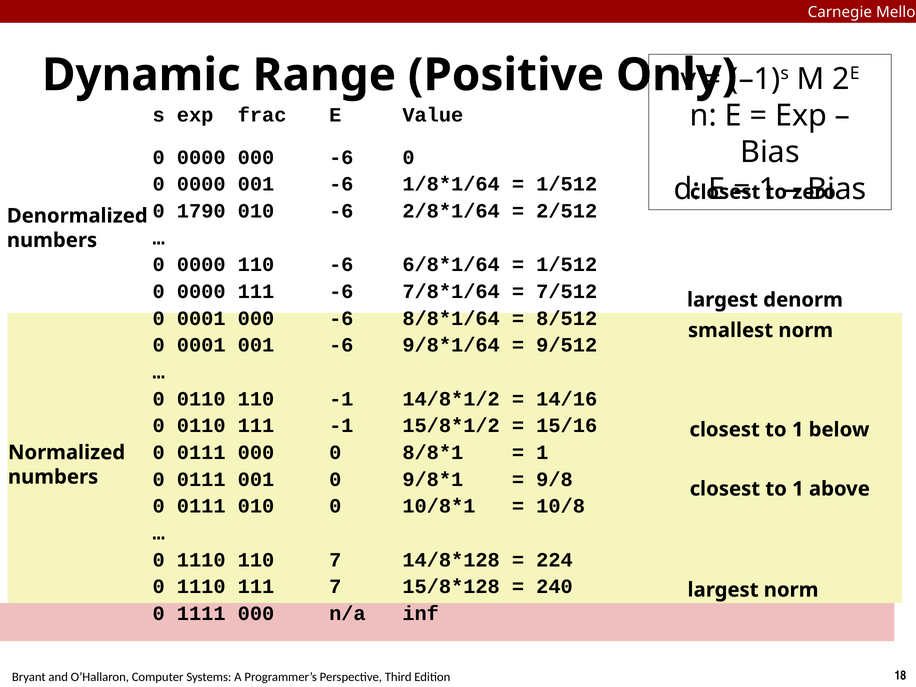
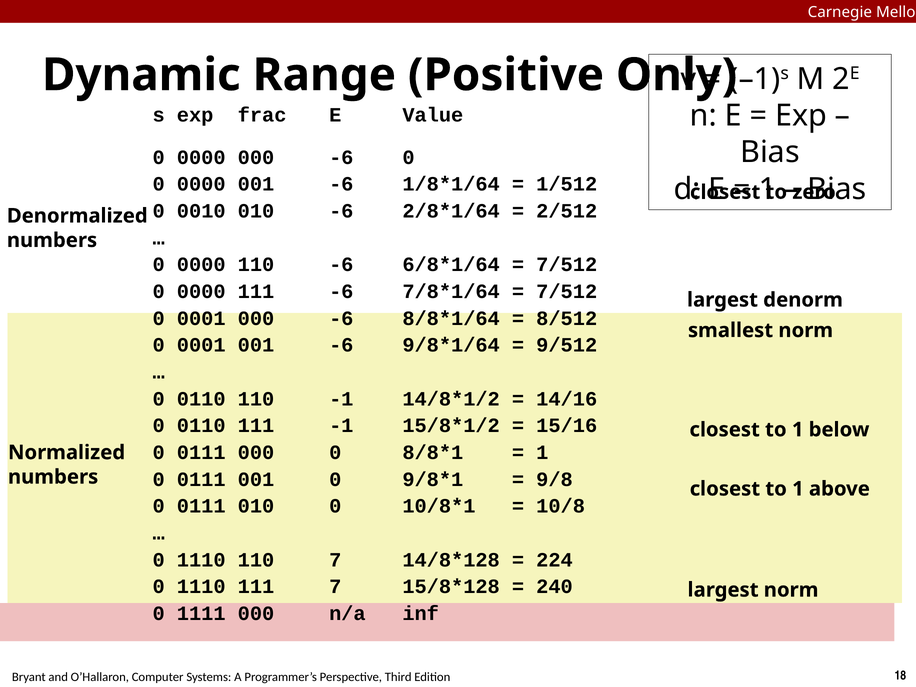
1790: 1790 -> 0010
1/512 at (567, 265): 1/512 -> 7/512
